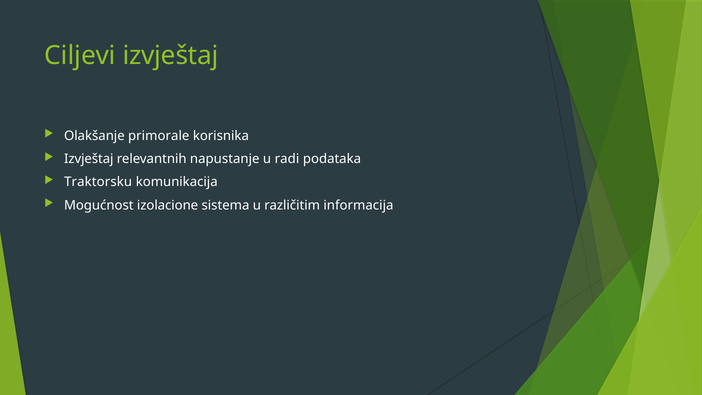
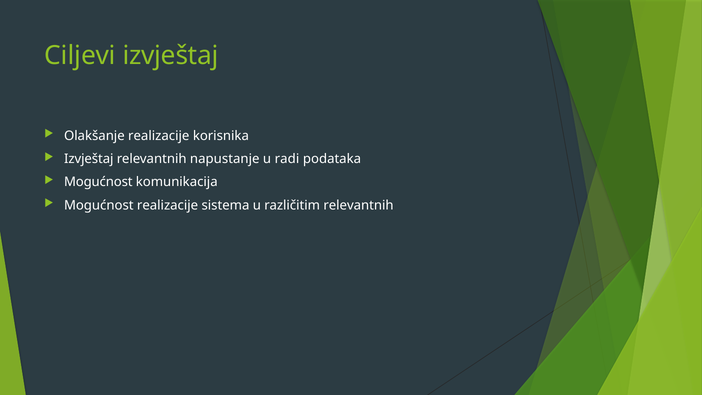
Olakšanje primorale: primorale -> realizacije
Traktorsku at (98, 182): Traktorsku -> Mogućnost
Mogućnost izolacione: izolacione -> realizacije
različitim informacija: informacija -> relevantnih
